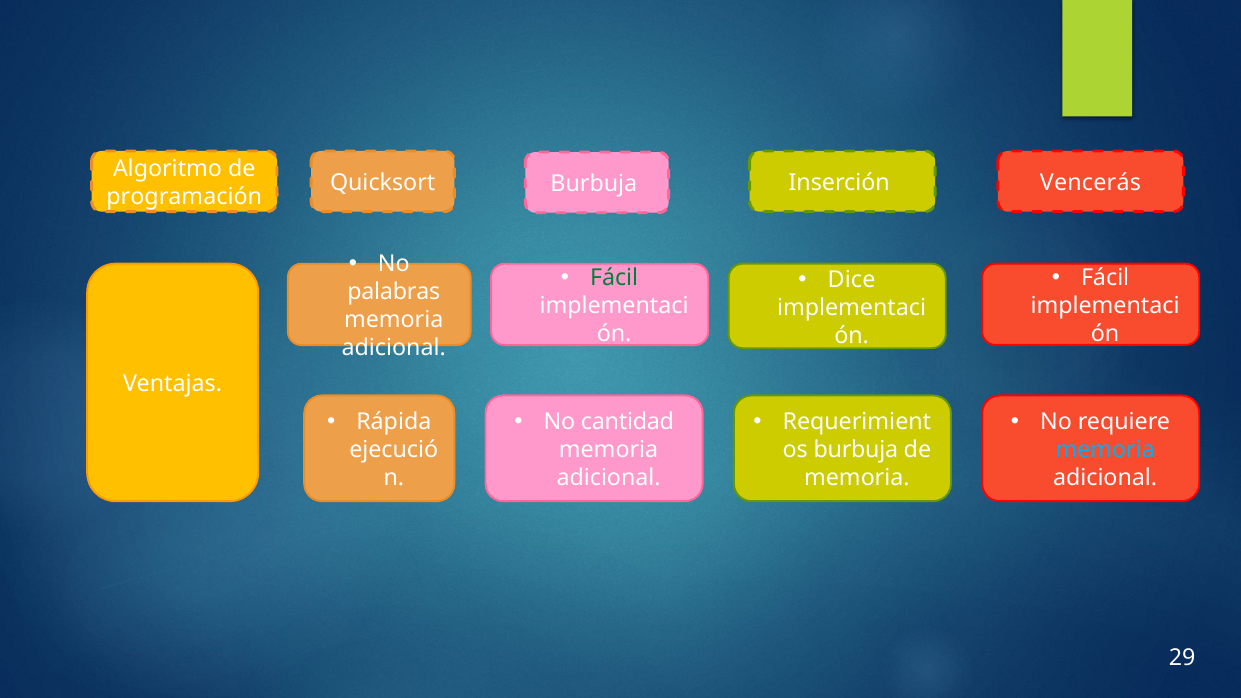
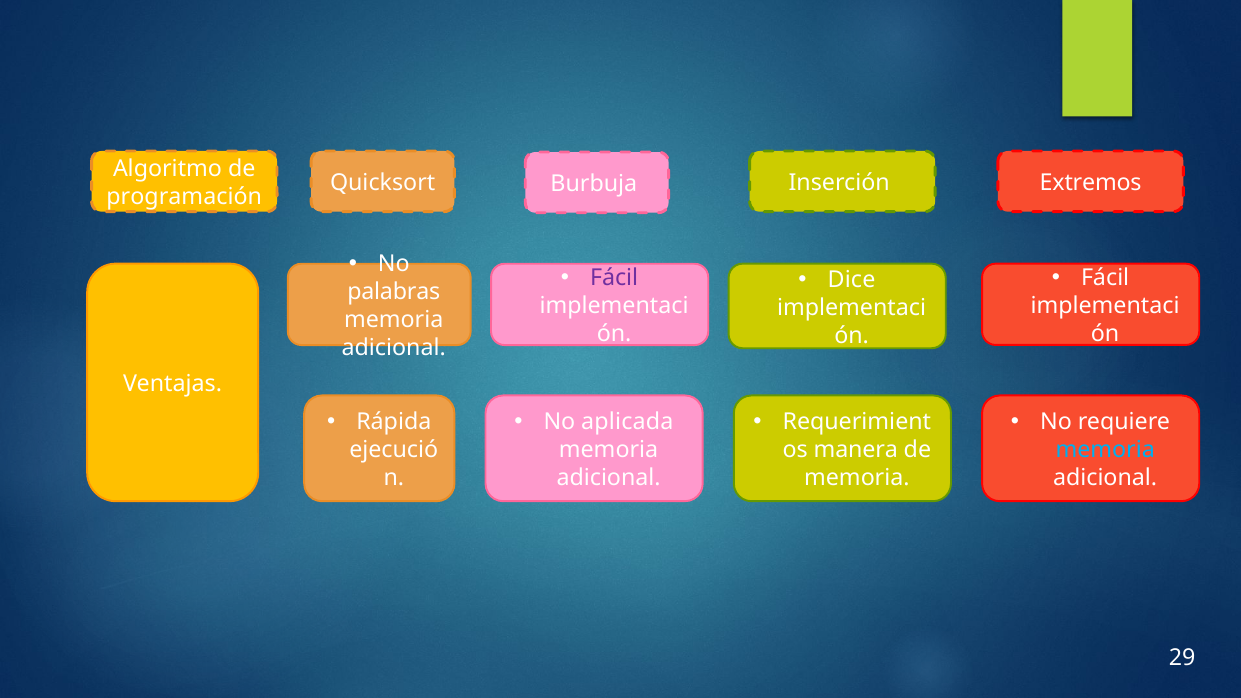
Vencerás: Vencerás -> Extremos
Fácil at (614, 278) colour: green -> purple
cantidad: cantidad -> aplicada
burbuja at (856, 450): burbuja -> manera
